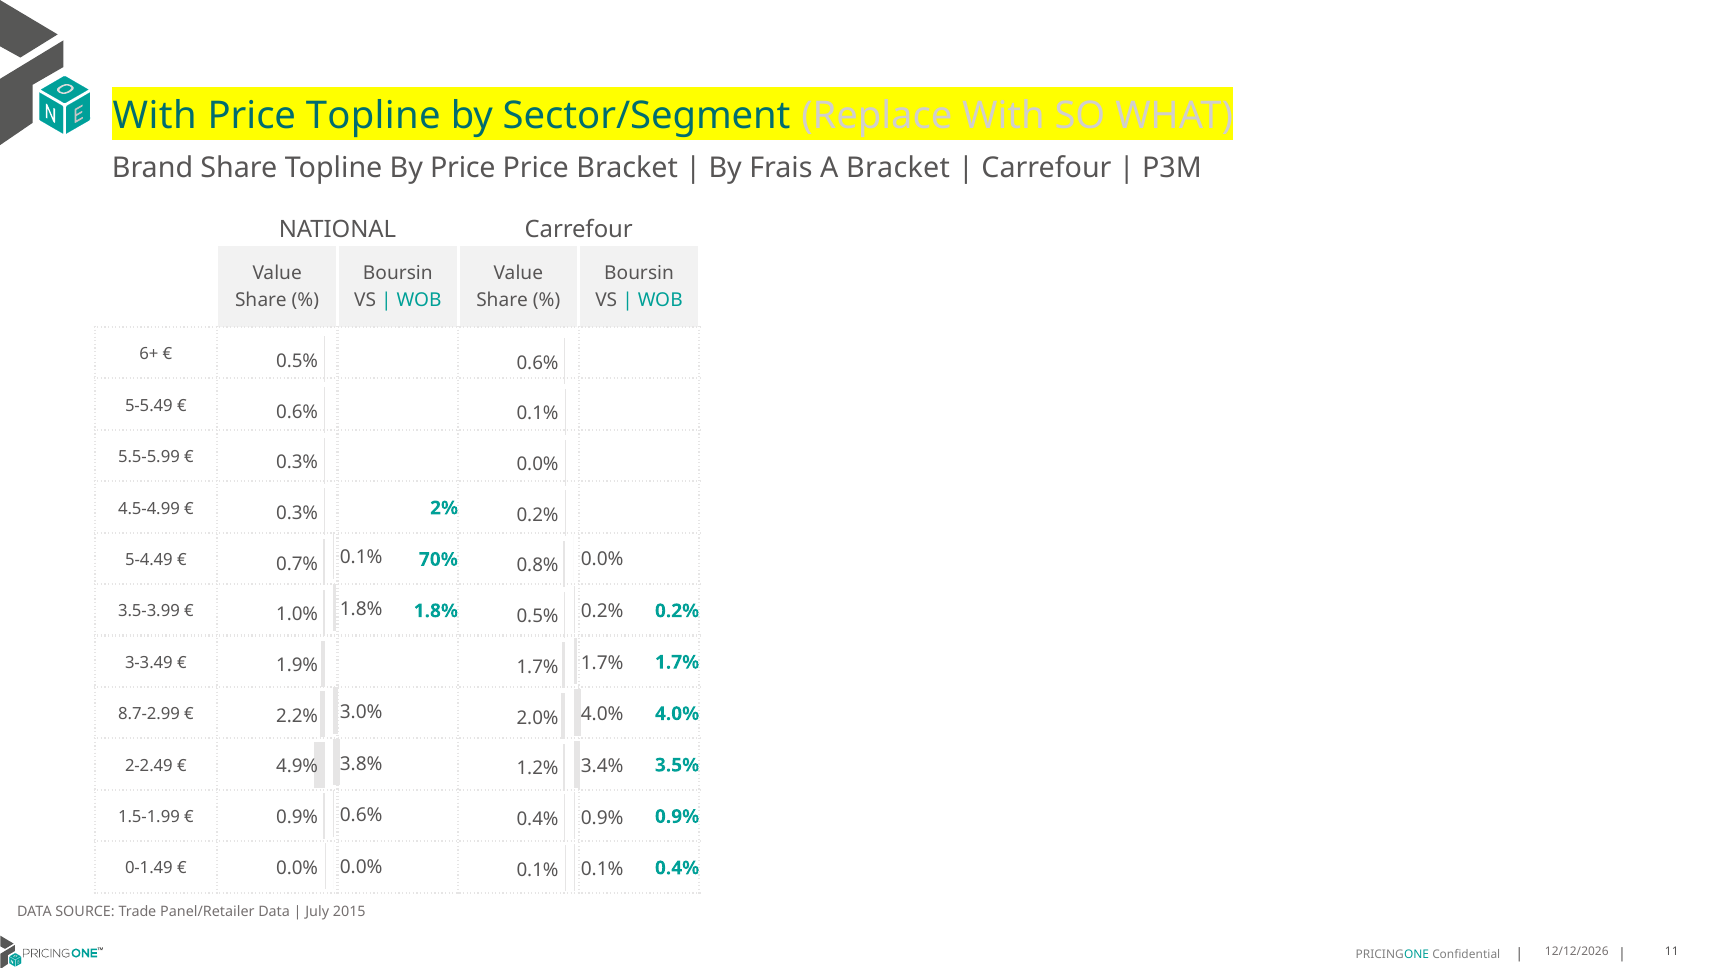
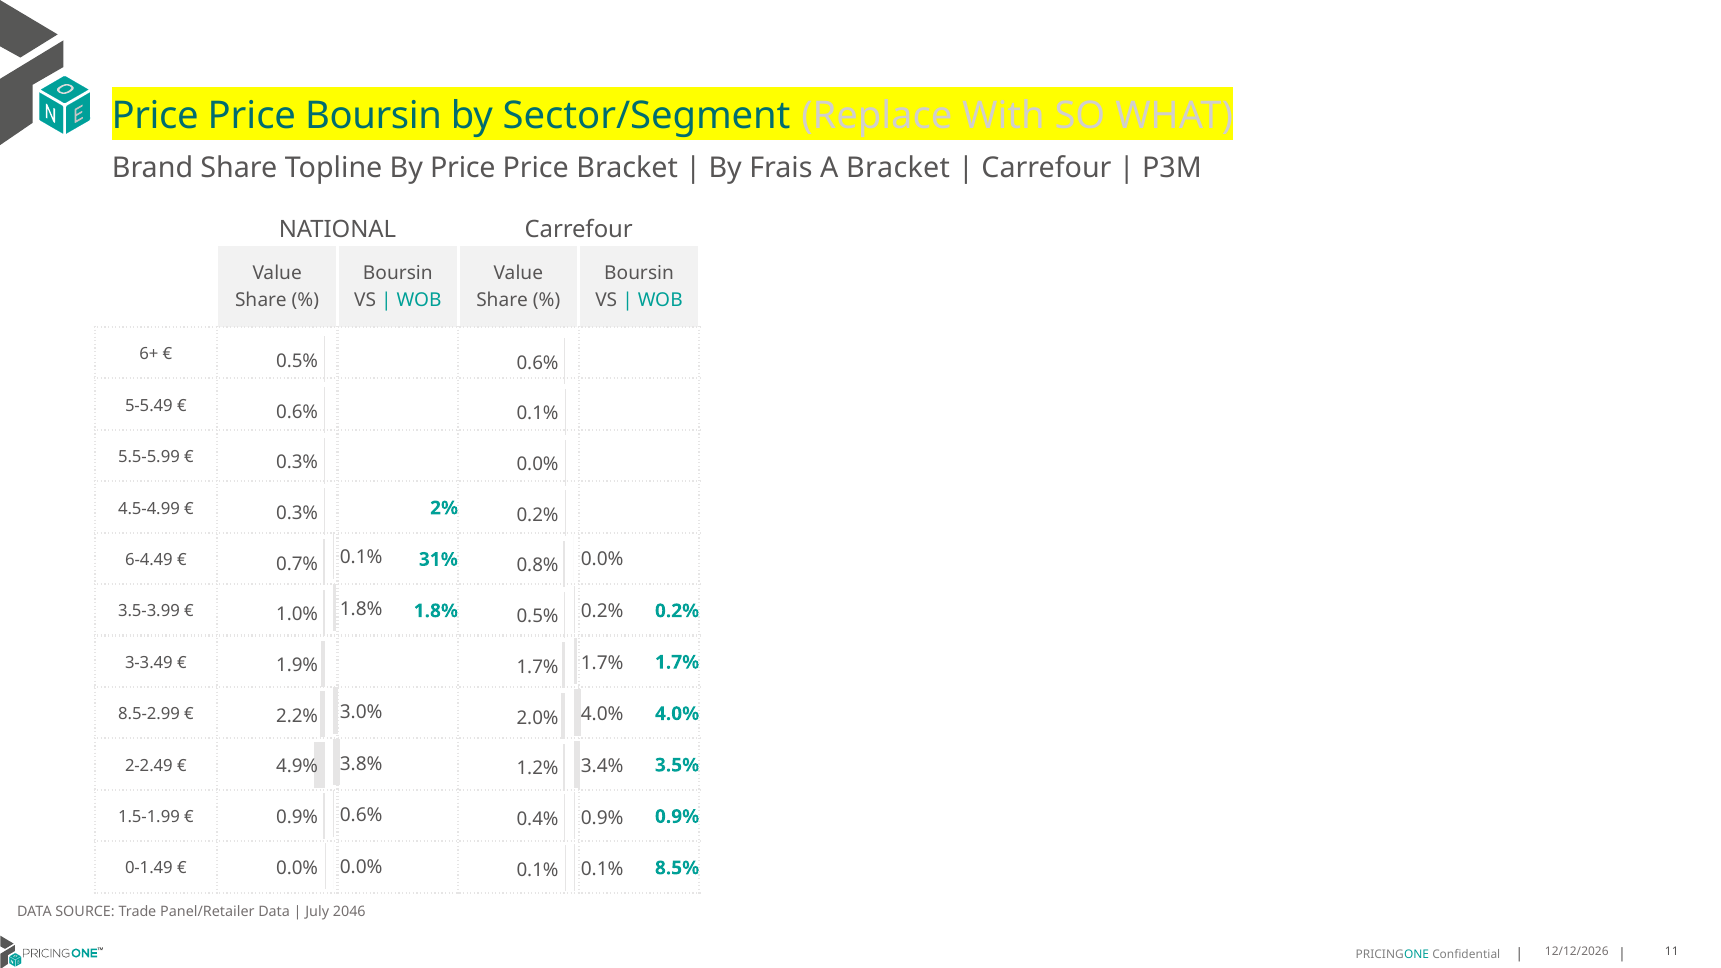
With at (155, 116): With -> Price
Price Topline: Topline -> Boursin
5-4.49: 5-4.49 -> 6-4.49
70%: 70% -> 31%
8.7-2.99: 8.7-2.99 -> 8.5-2.99
0.4% at (677, 868): 0.4% -> 8.5%
2015: 2015 -> 2046
